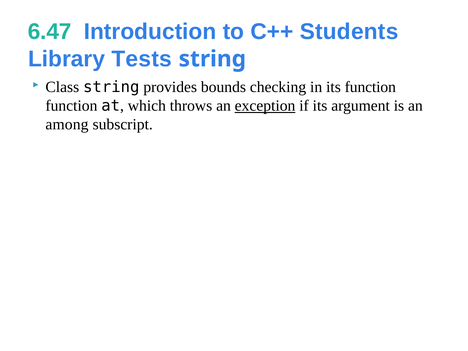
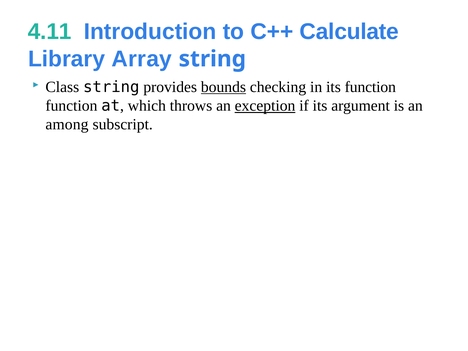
6.47: 6.47 -> 4.11
Students: Students -> Calculate
Tests: Tests -> Array
bounds underline: none -> present
